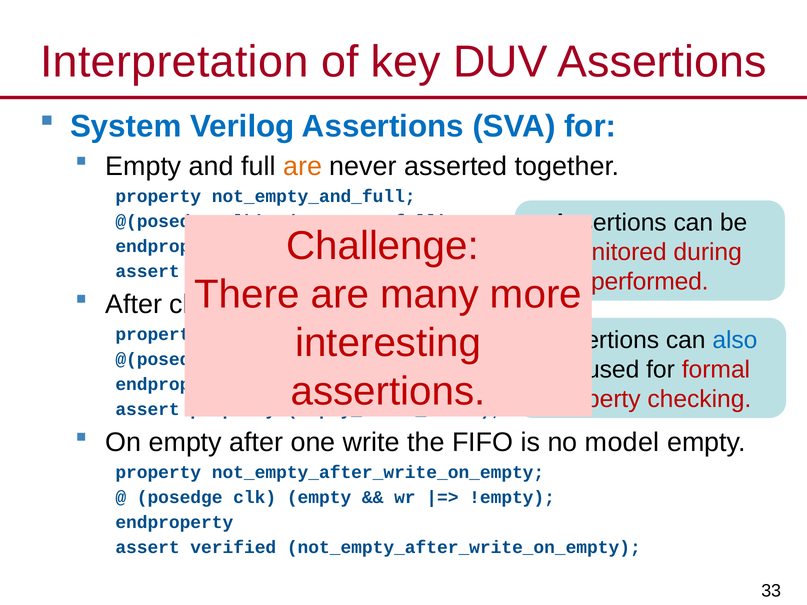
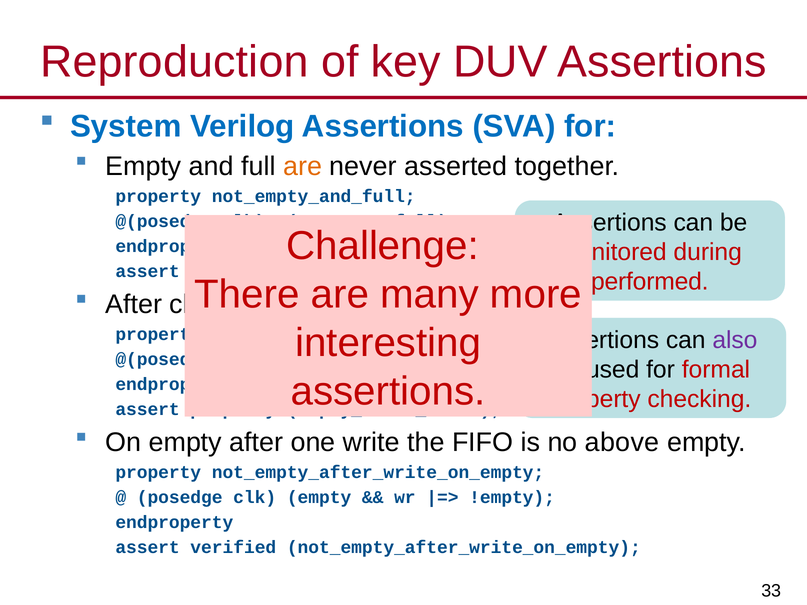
Interpretation: Interpretation -> Reproduction
also colour: blue -> purple
model: model -> above
